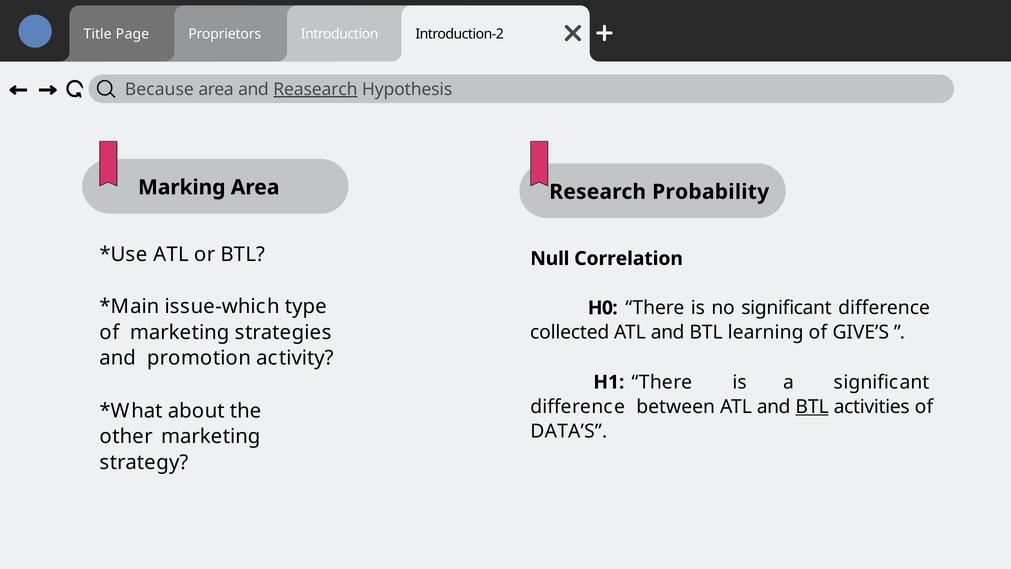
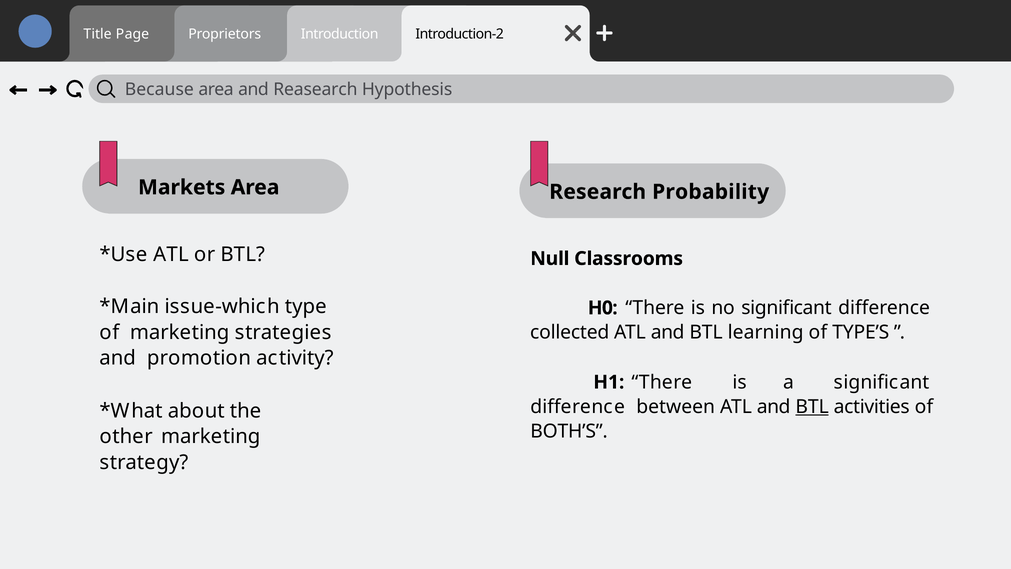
Reasearch underline: present -> none
Marking: Marking -> Markets
Correlation: Correlation -> Classrooms
GIVE’S: GIVE’S -> TYPE’S
DATA’S: DATA’S -> BOTH’S
